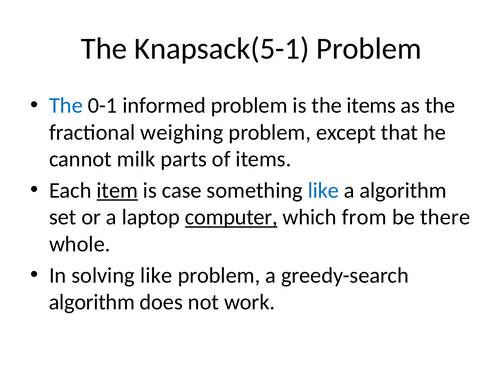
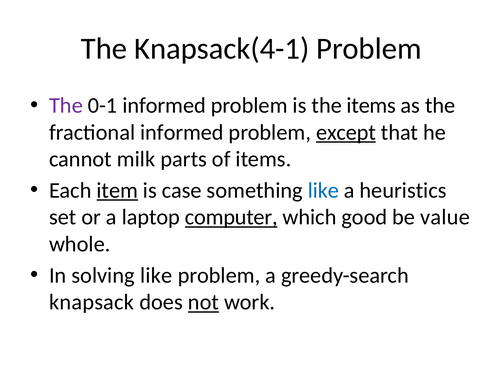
Knapsack(5-1: Knapsack(5-1 -> Knapsack(4-1
The at (66, 106) colour: blue -> purple
fractional weighing: weighing -> informed
except underline: none -> present
a algorithm: algorithm -> heuristics
from: from -> good
there: there -> value
algorithm at (92, 302): algorithm -> knapsack
not underline: none -> present
